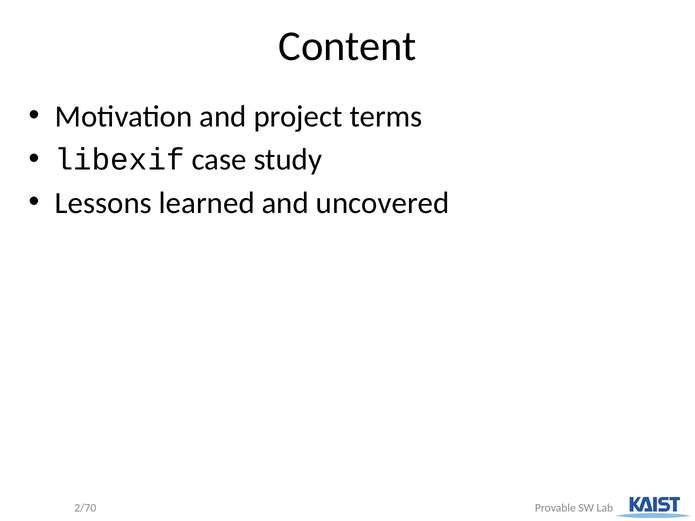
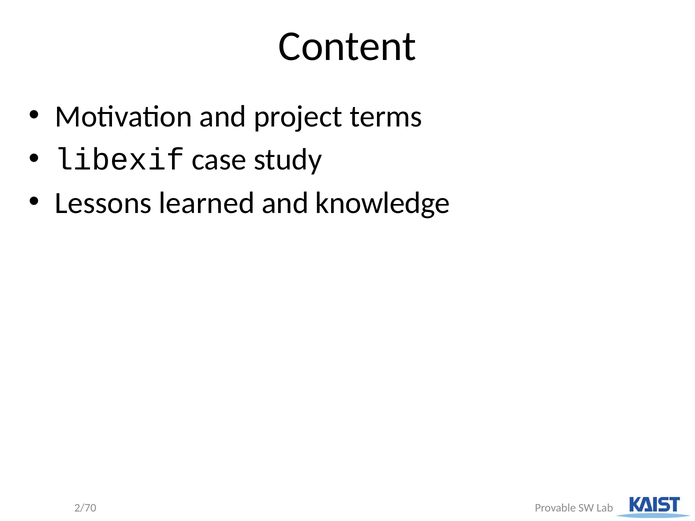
uncovered: uncovered -> knowledge
